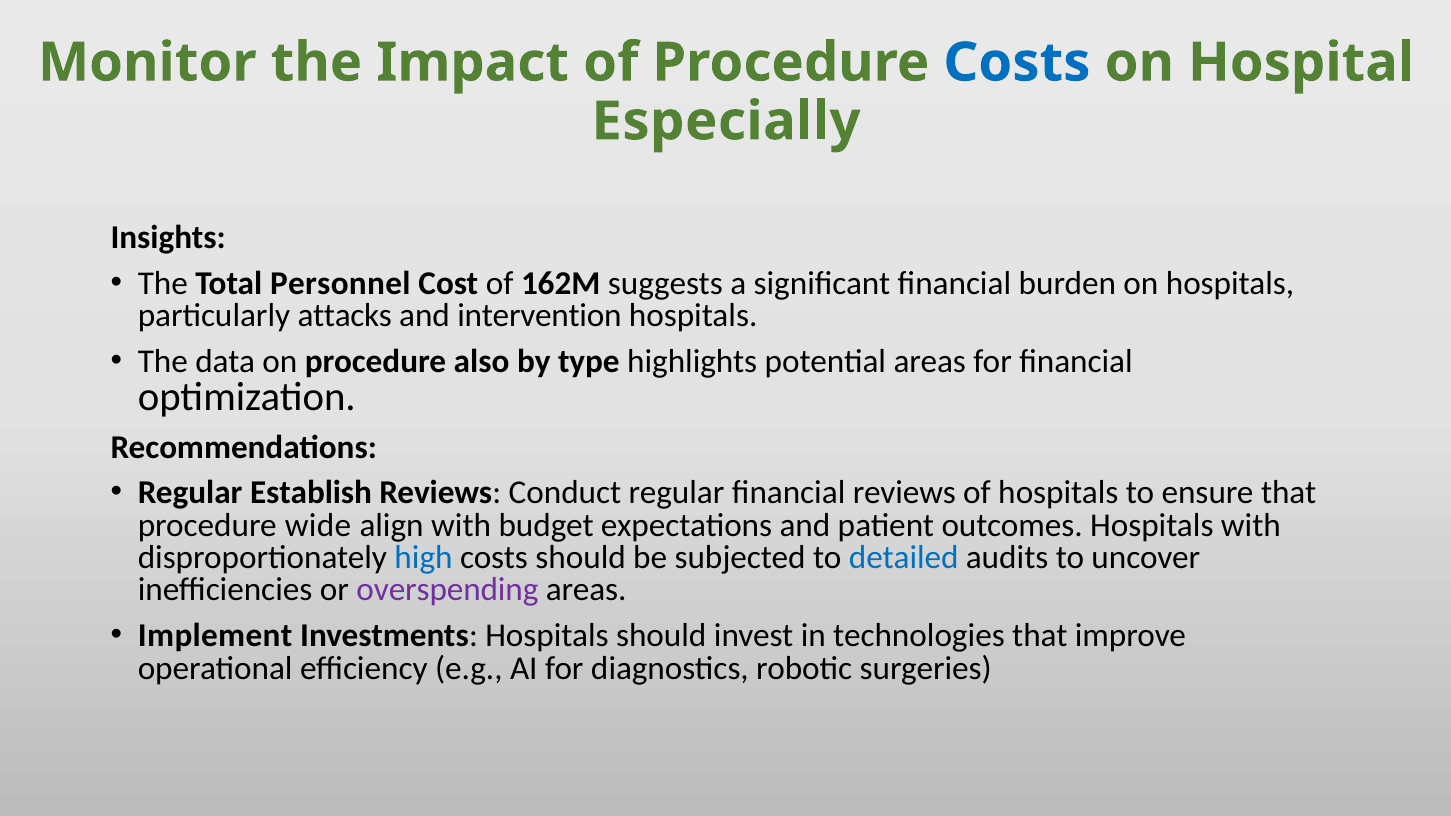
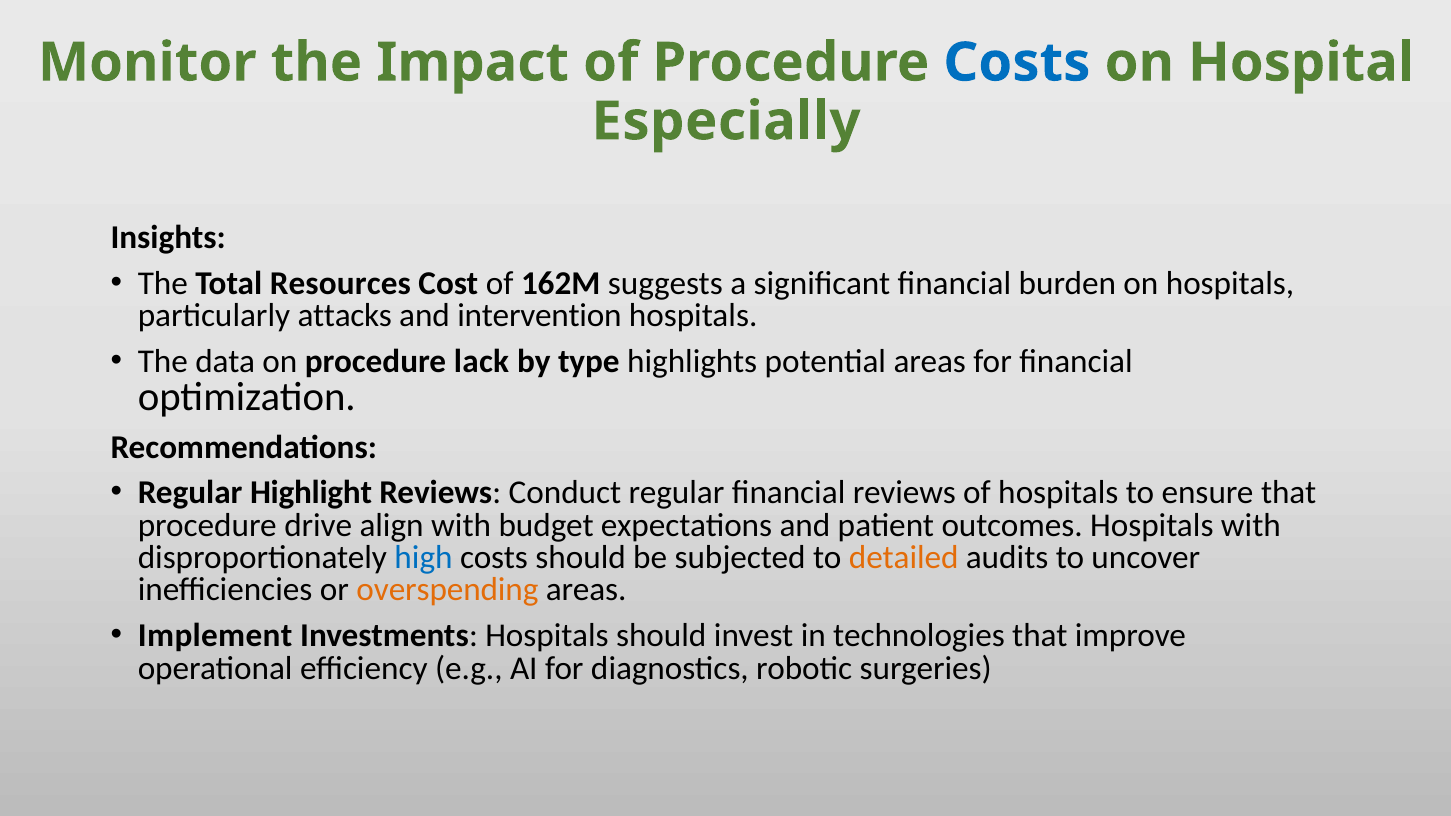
Personnel: Personnel -> Resources
also: also -> lack
Establish: Establish -> Highlight
wide: wide -> drive
detailed colour: blue -> orange
overspending colour: purple -> orange
